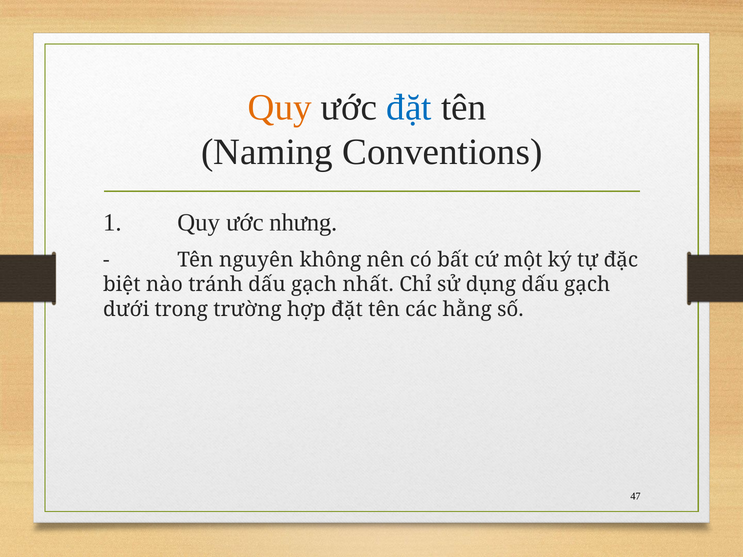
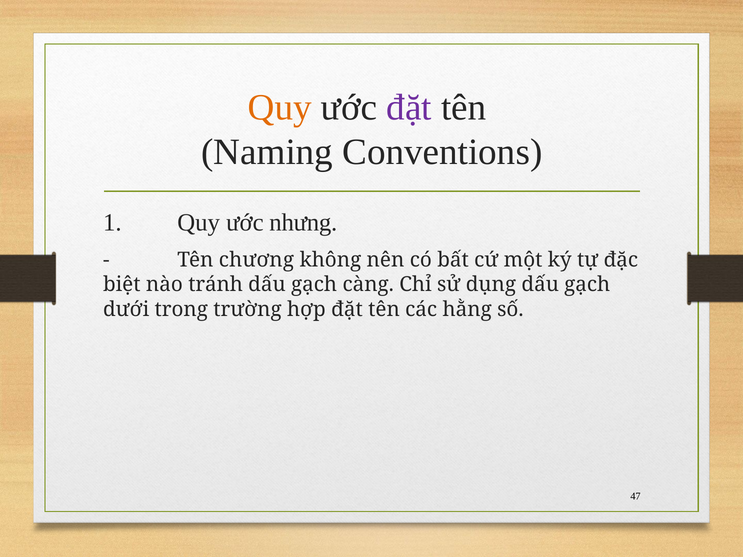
đặt at (409, 108) colour: blue -> purple
nguyên: nguyên -> chương
nhất: nhất -> càng
